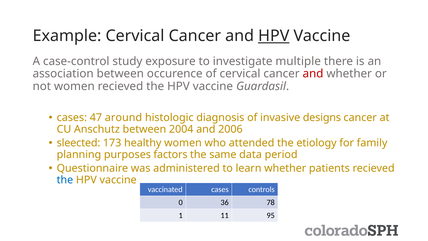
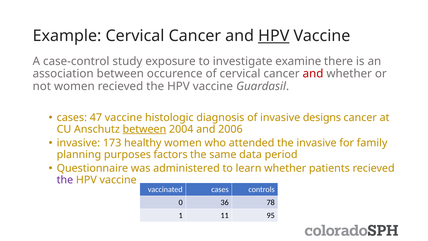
multiple: multiple -> examine
47 around: around -> vaccine
between at (144, 129) underline: none -> present
sleected at (78, 143): sleected -> invasive
the etiology: etiology -> invasive
the at (65, 180) colour: blue -> purple
